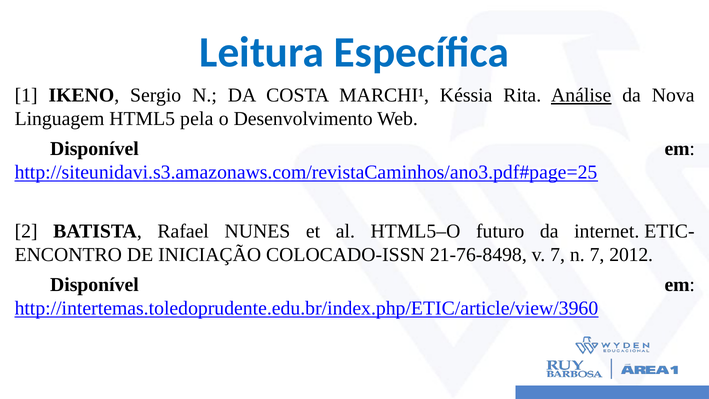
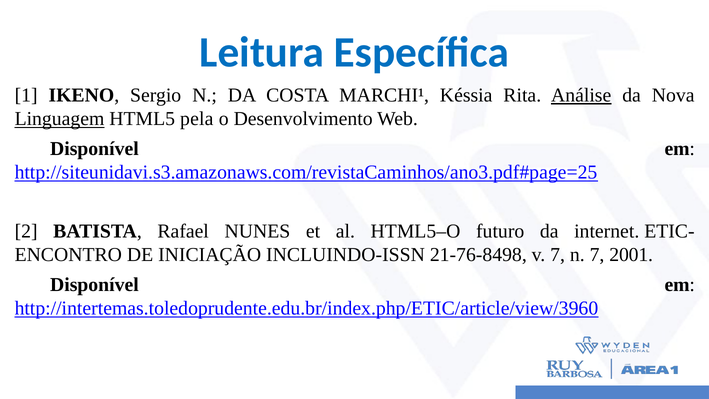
Linguagem underline: none -> present
COLOCADO-ISSN: COLOCADO-ISSN -> INCLUINDO-ISSN
2012: 2012 -> 2001
